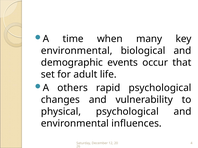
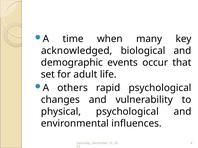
environmental at (77, 51): environmental -> acknowledged
